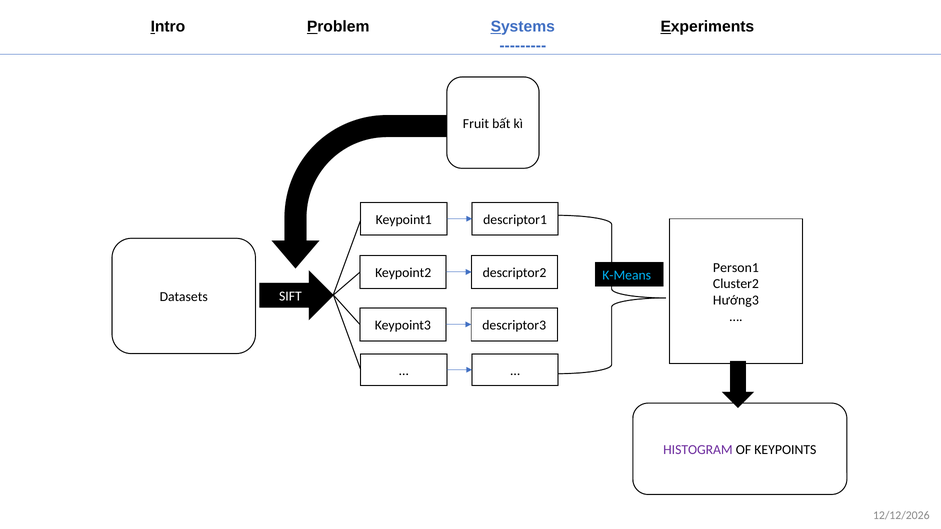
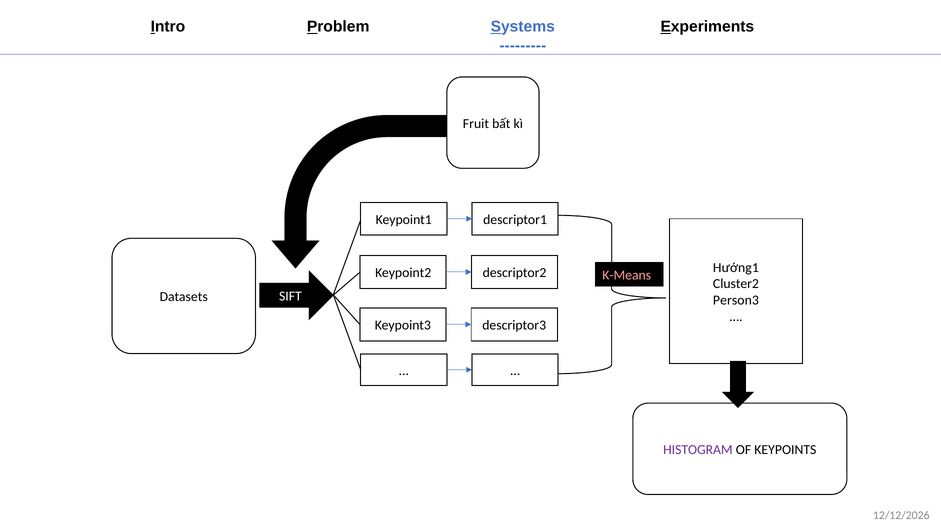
Person1: Person1 -> Hướng1
K-Means colour: light blue -> pink
Hướng3: Hướng3 -> Person3
